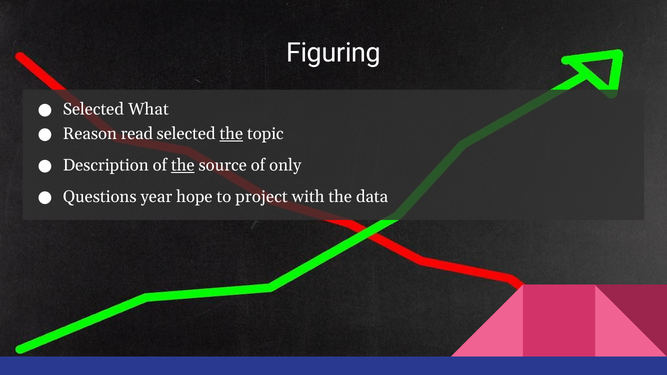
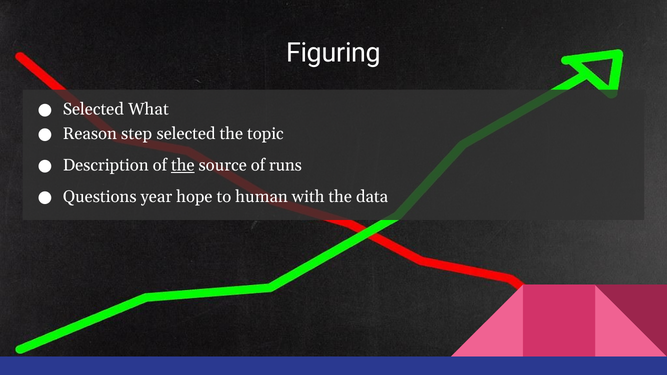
read: read -> step
the at (231, 134) underline: present -> none
only: only -> runs
project: project -> human
